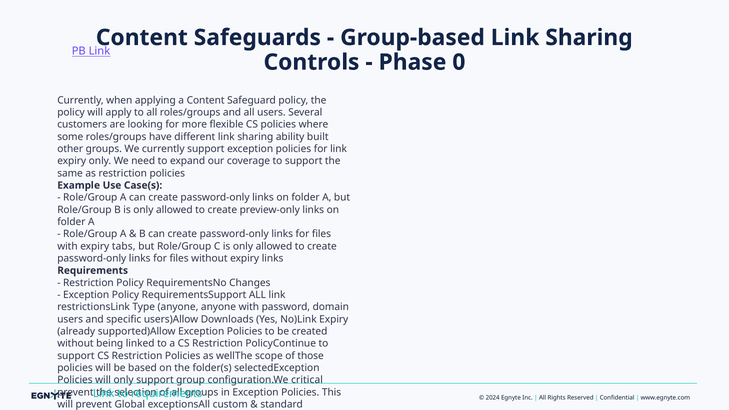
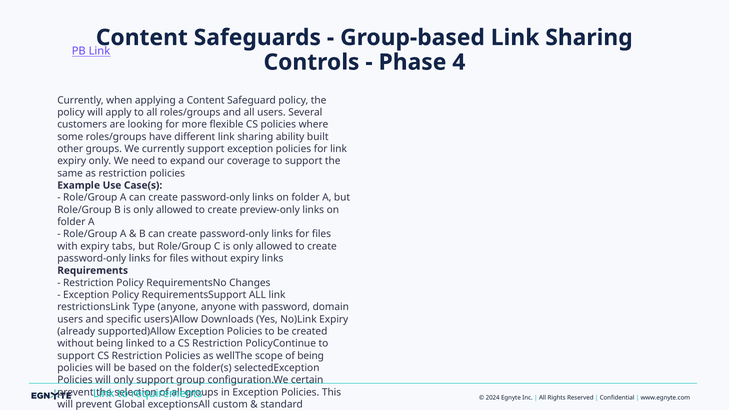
0: 0 -> 4
of those: those -> being
critical: critical -> certain
